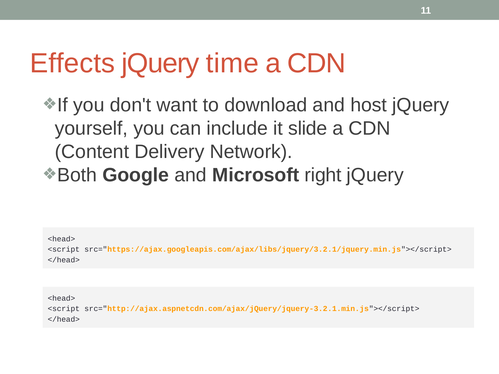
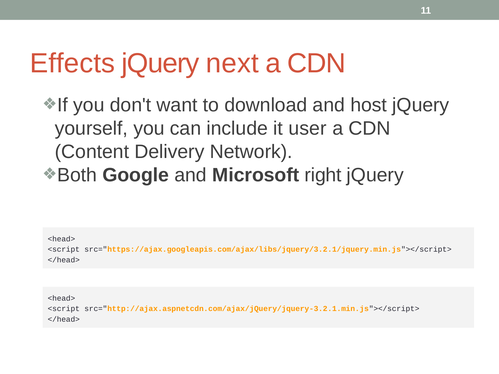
time: time -> next
slide: slide -> user
